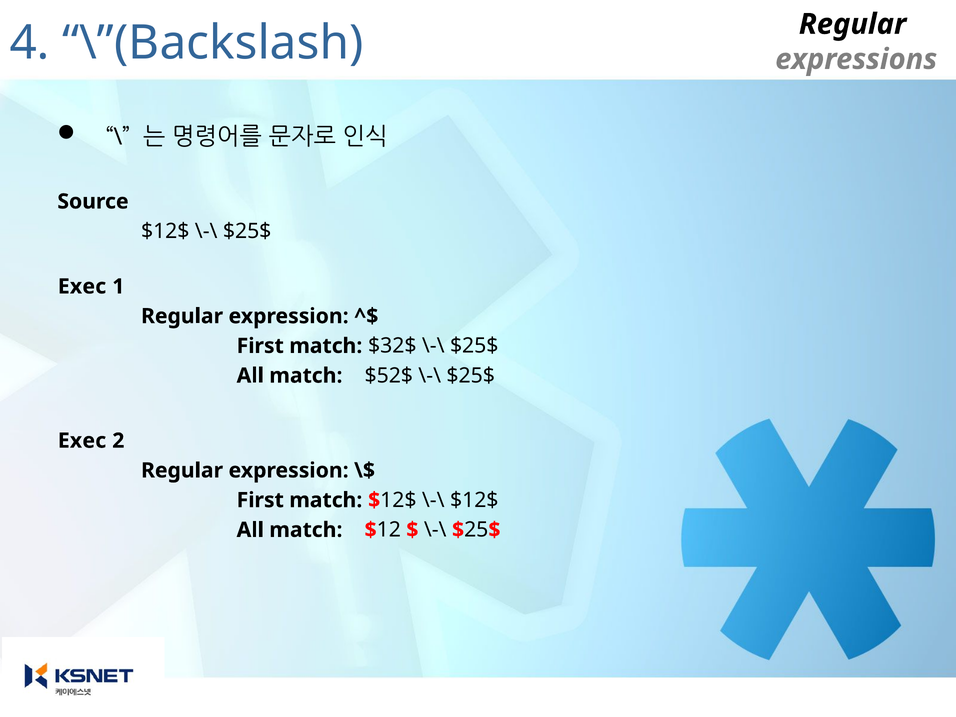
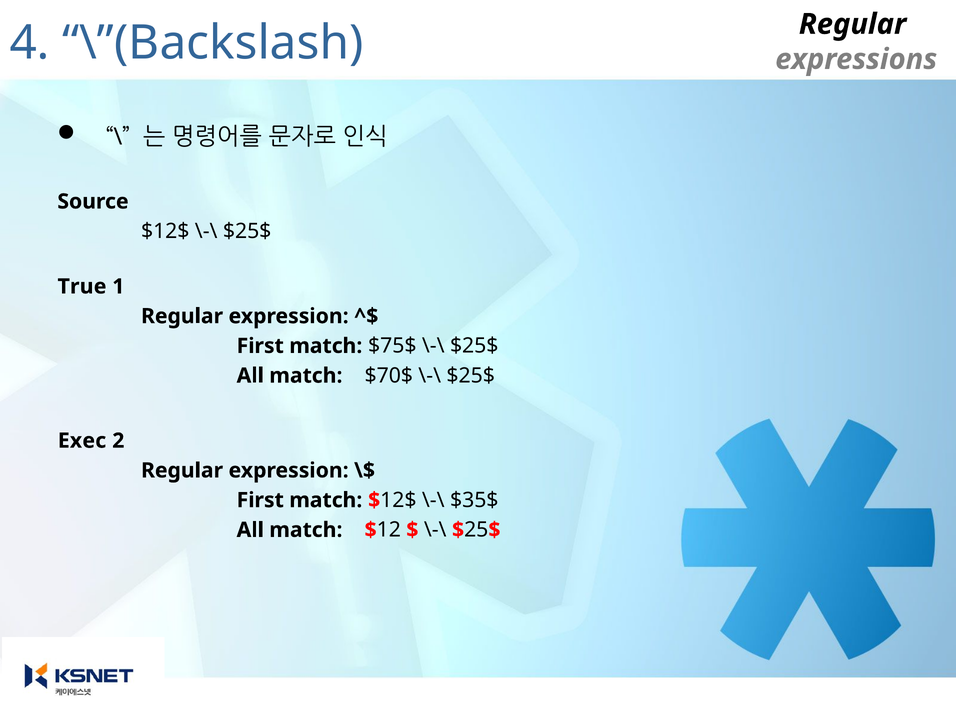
Exec at (82, 286): Exec -> True
$32$: $32$ -> $75$
$52$: $52$ -> $70$
$12$ at (474, 500): $12$ -> $35$
